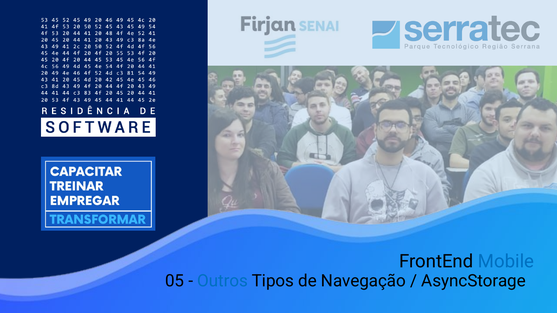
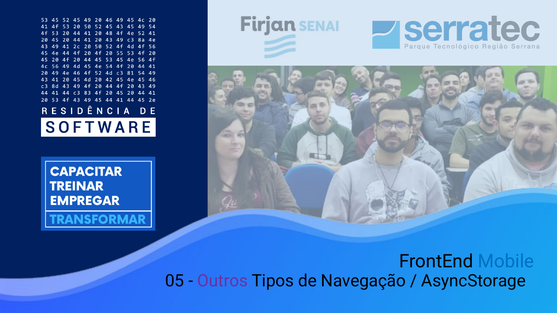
Outros colour: blue -> purple
